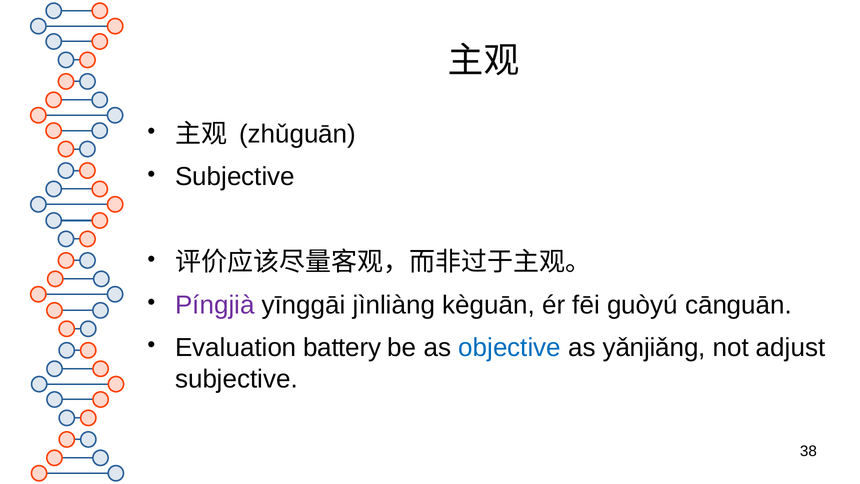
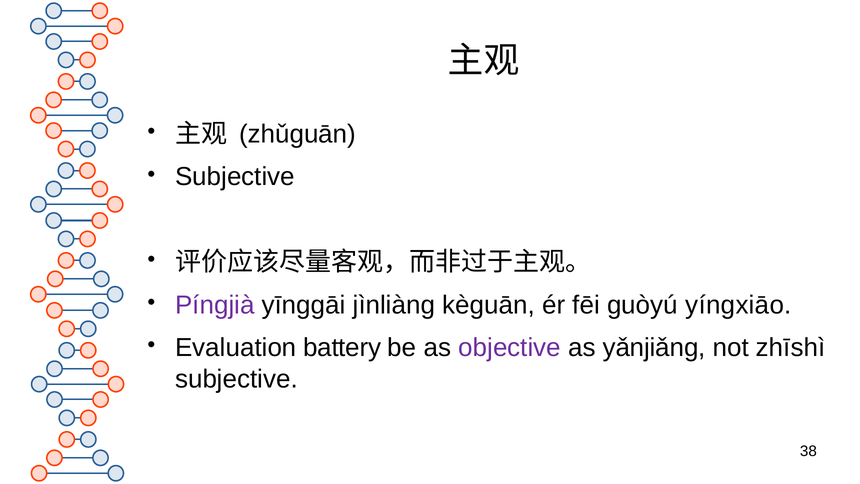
cānguān: cānguān -> yíngxiāo
objective colour: blue -> purple
adjust: adjust -> zhīshì
